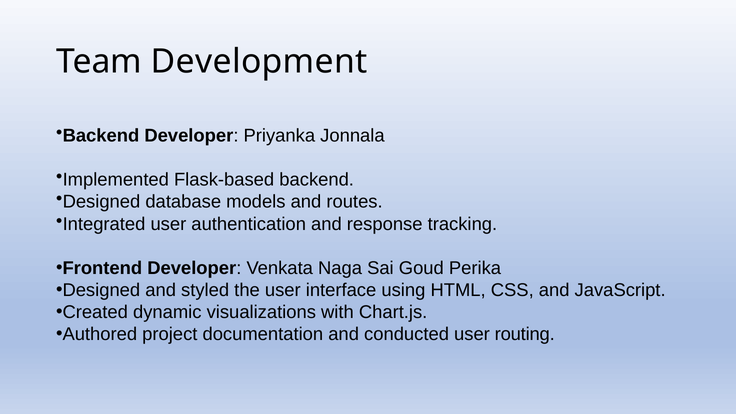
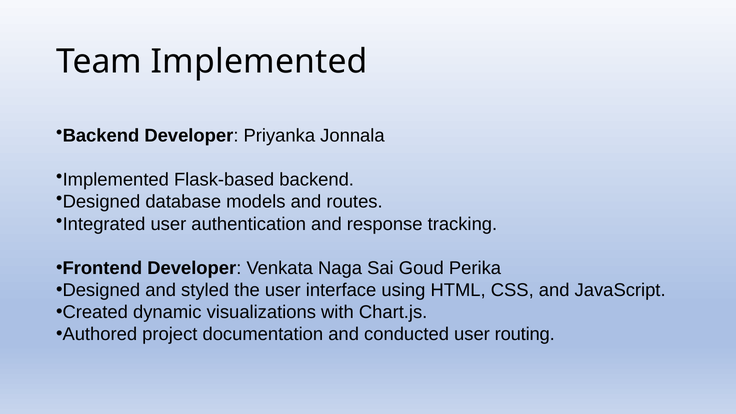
Team Development: Development -> Implemented
